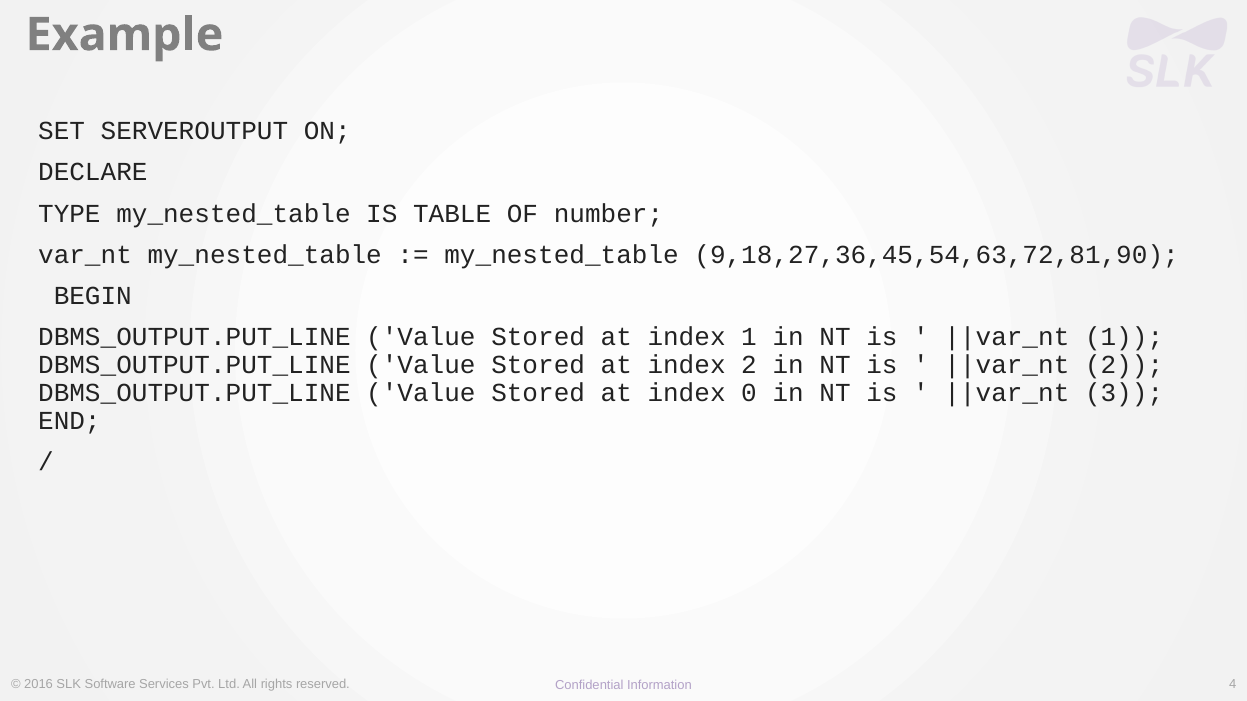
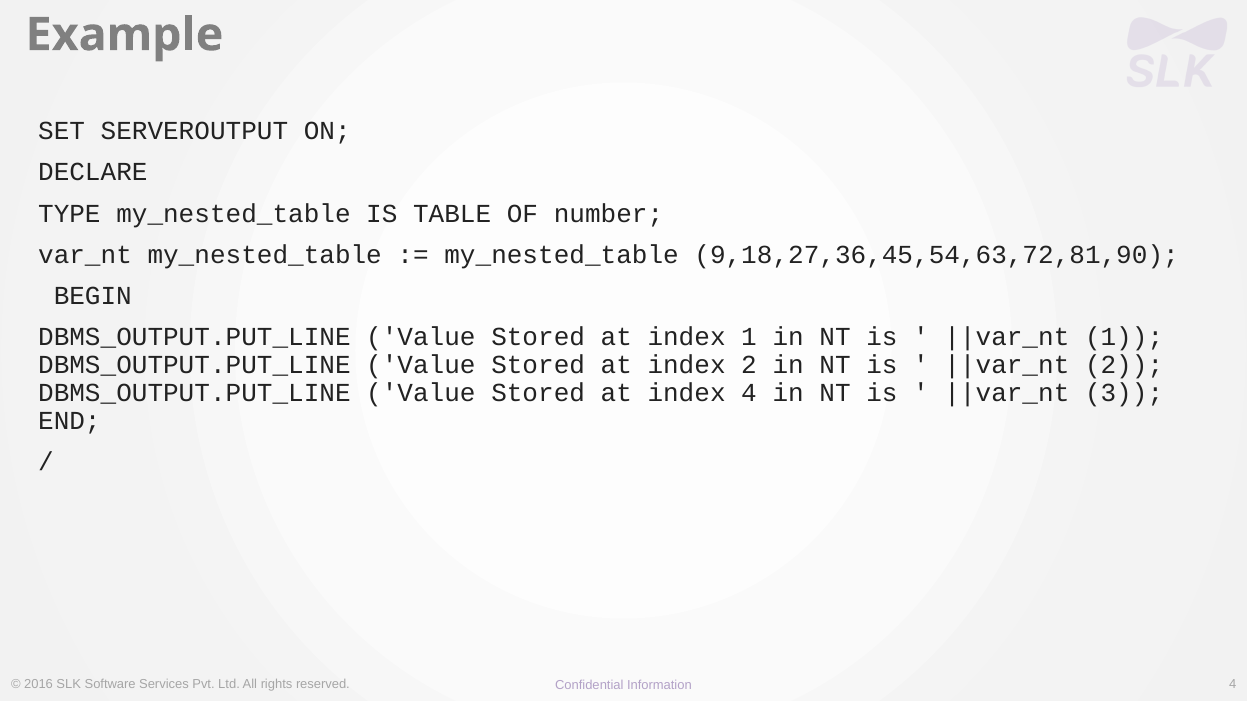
index 0: 0 -> 4
